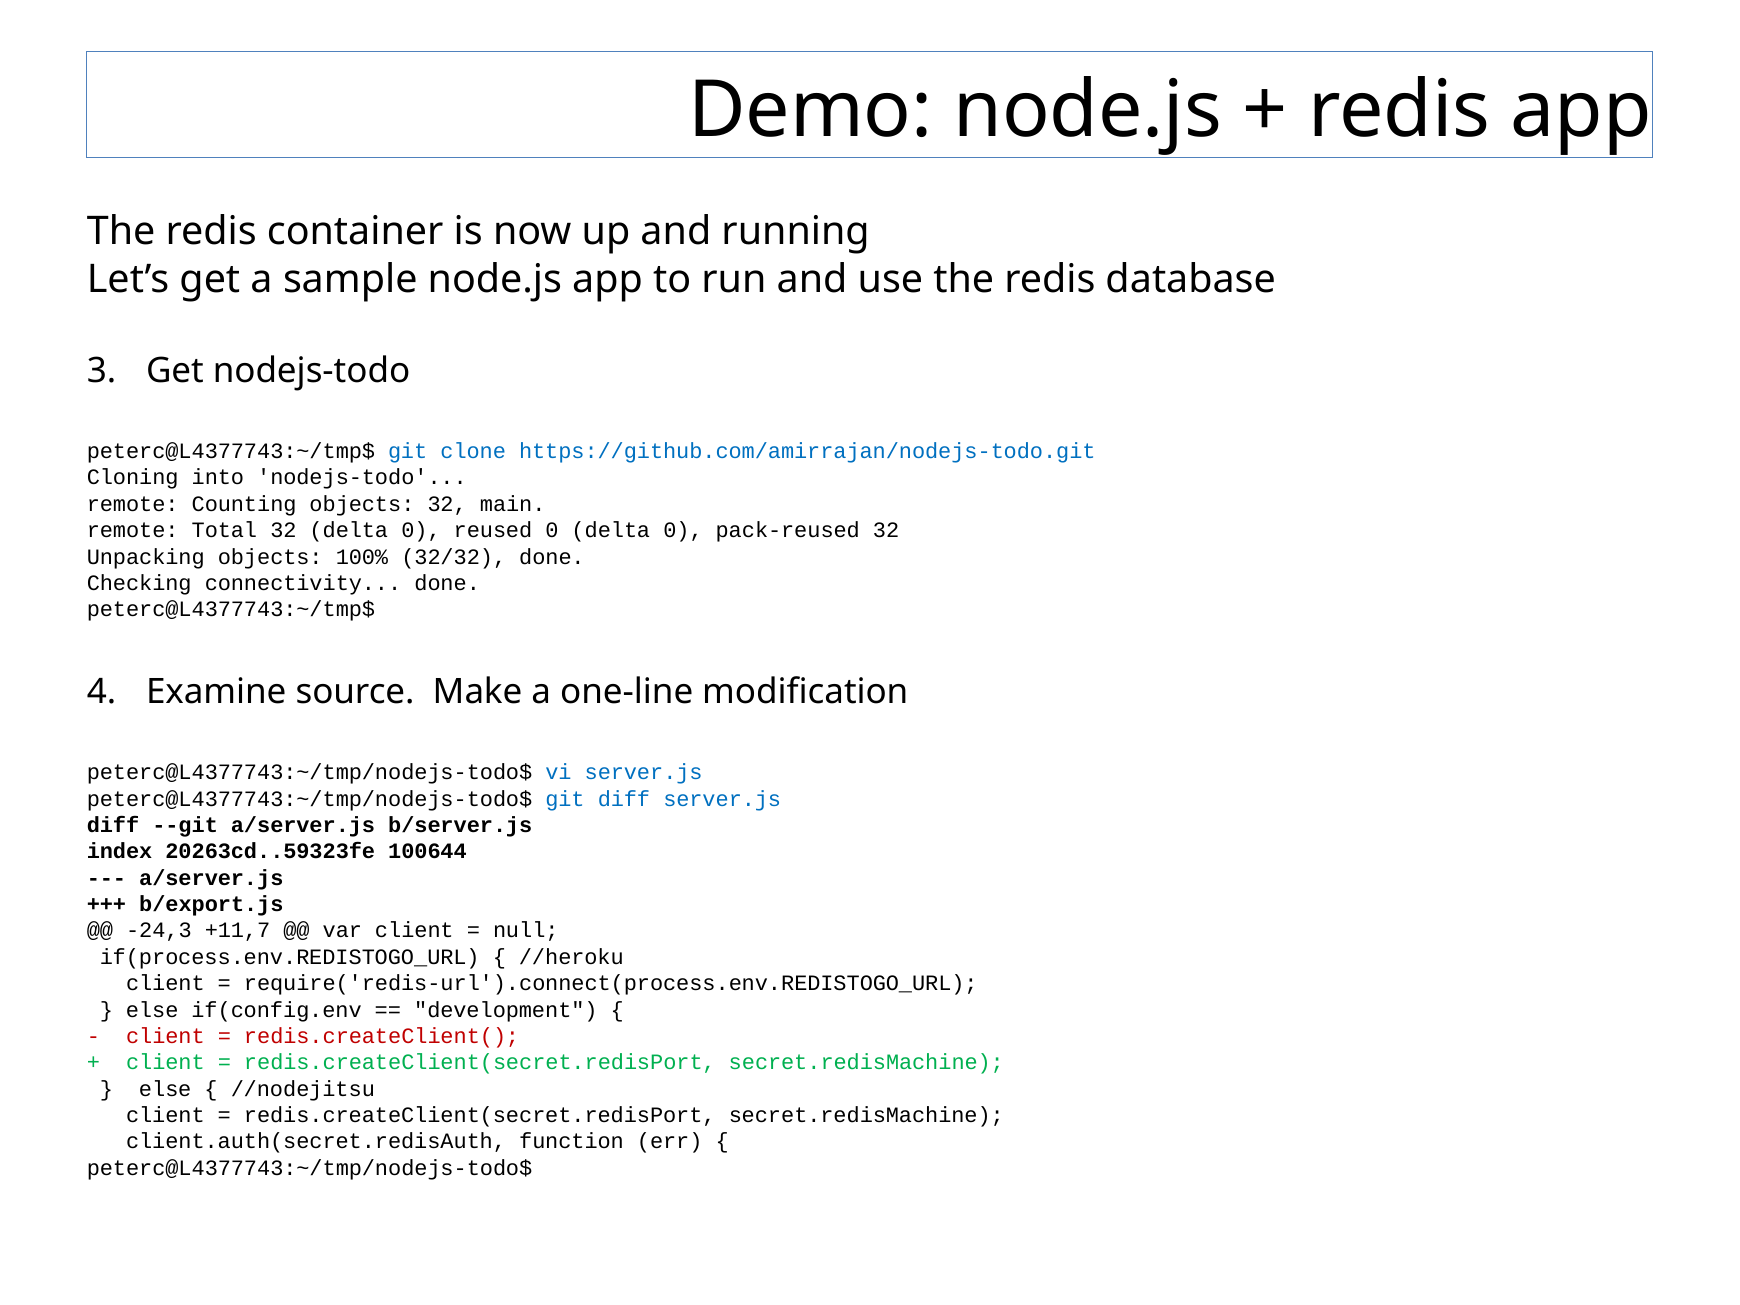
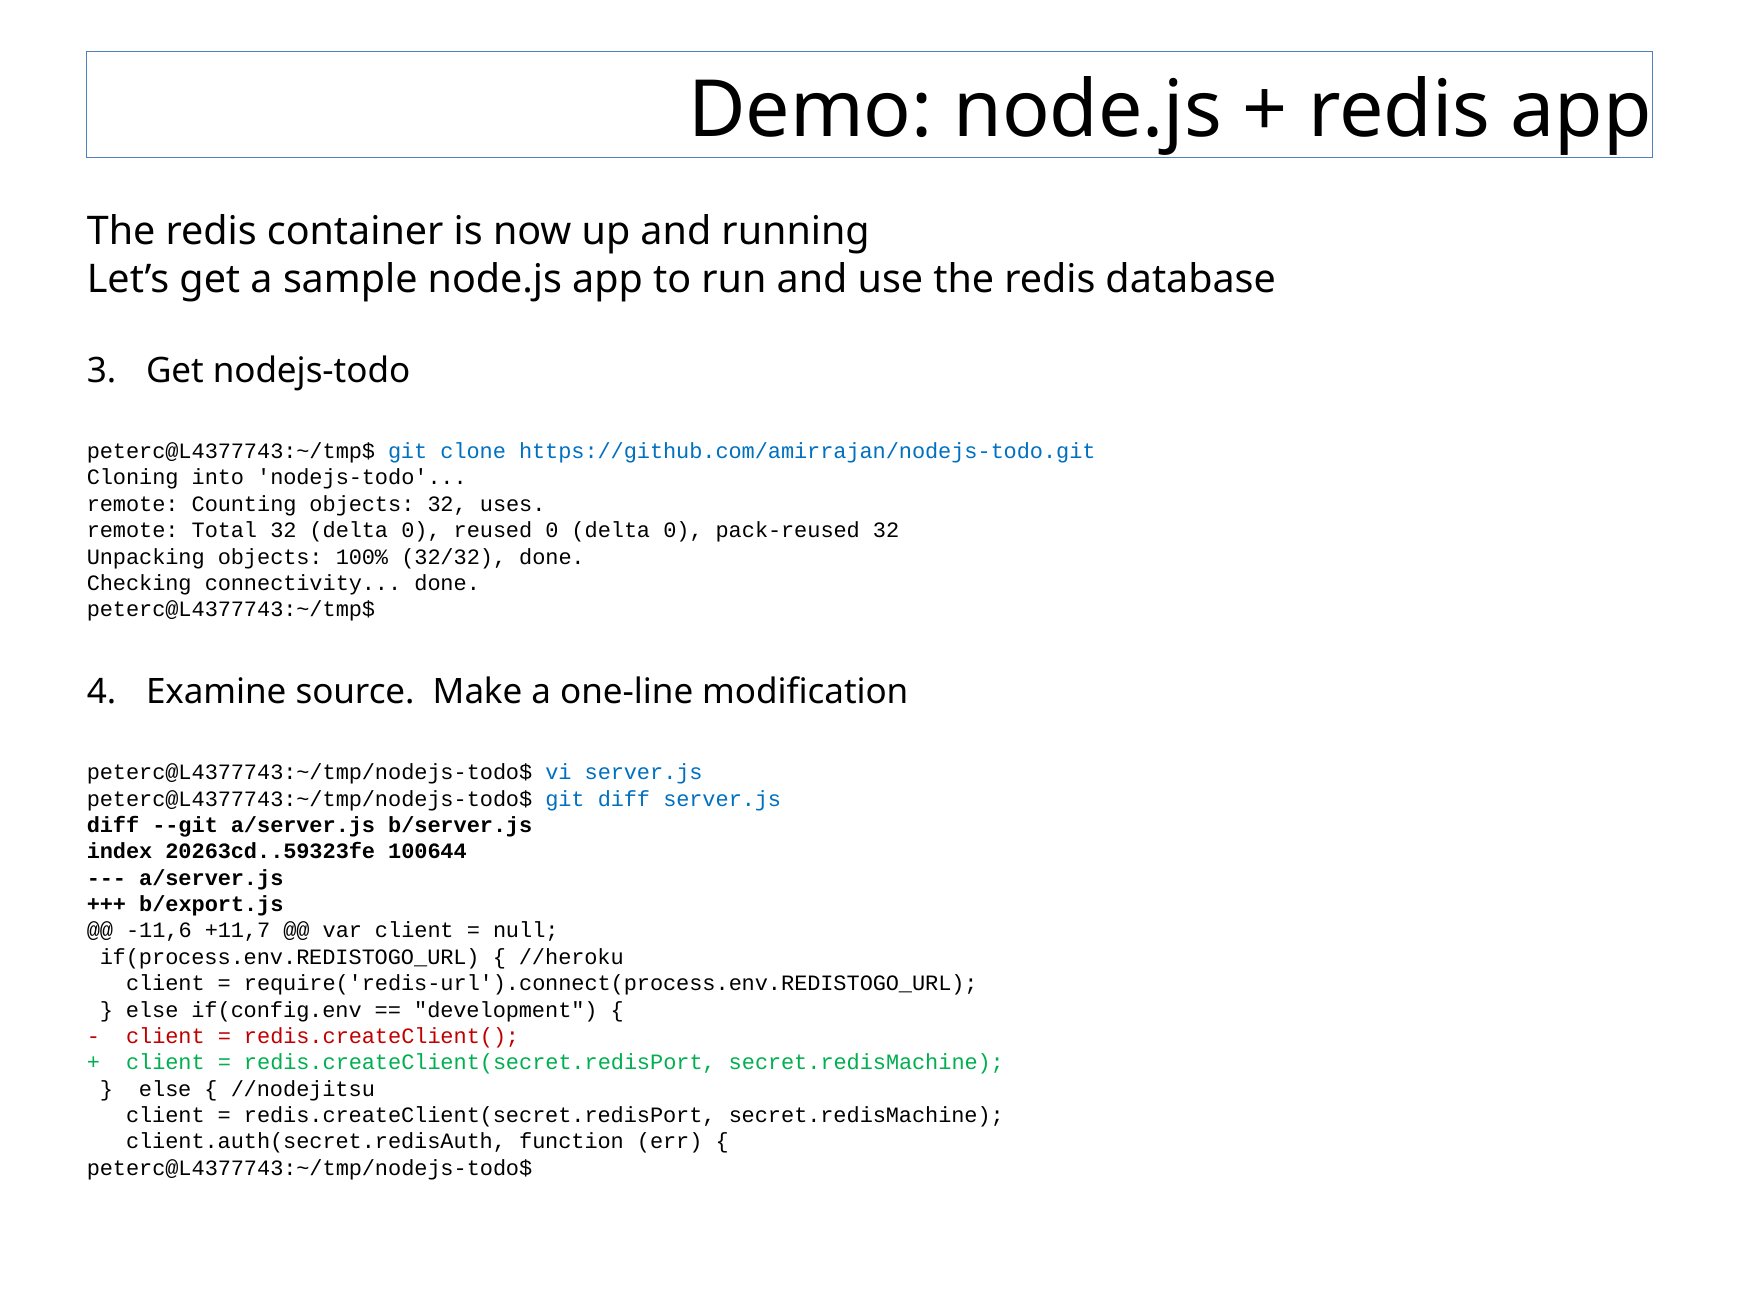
main: main -> uses
-24,3: -24,3 -> -11,6
